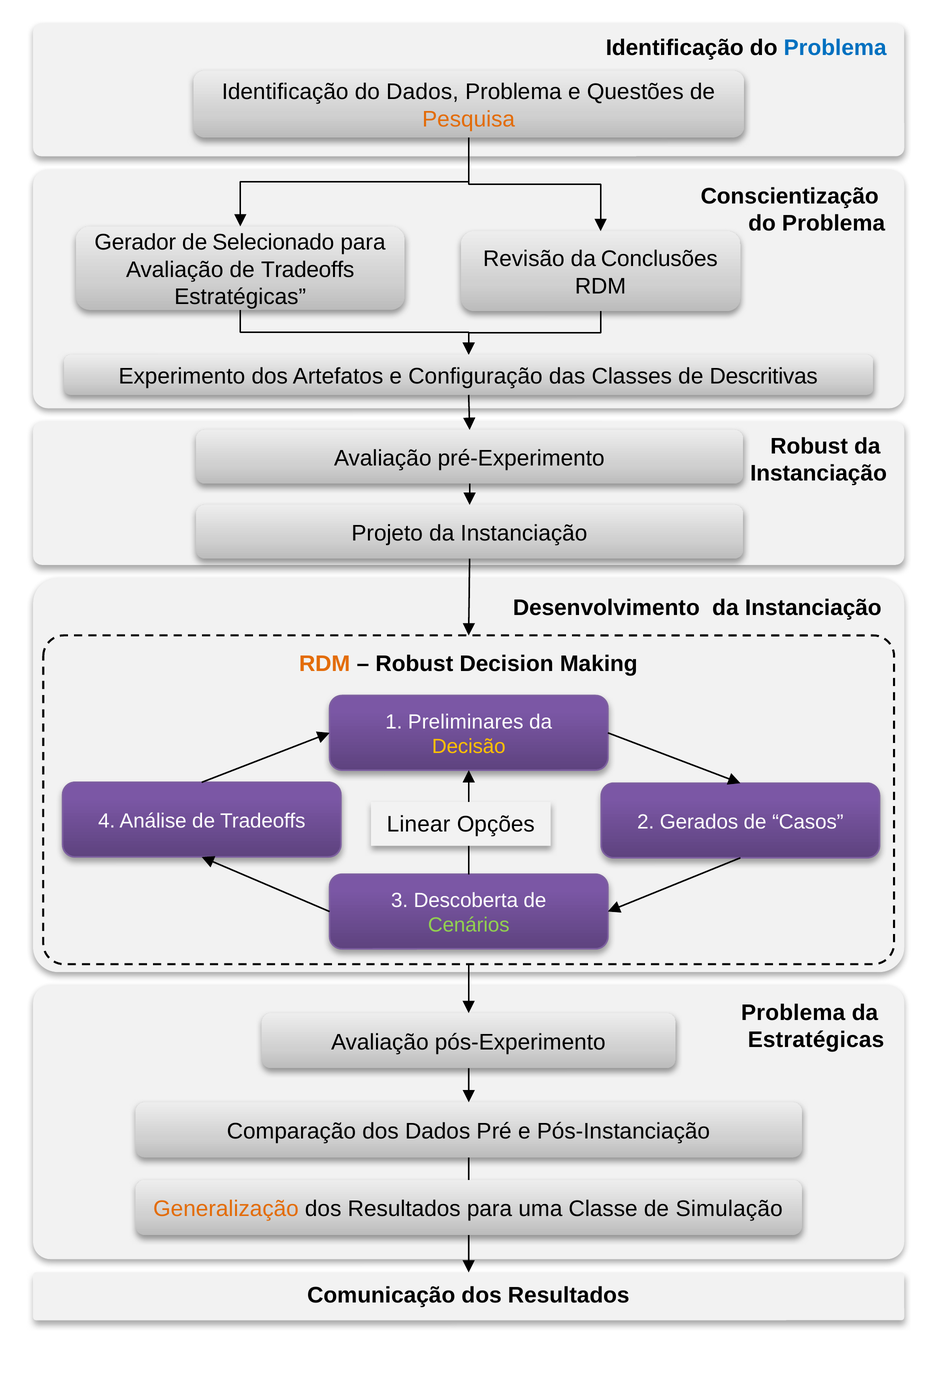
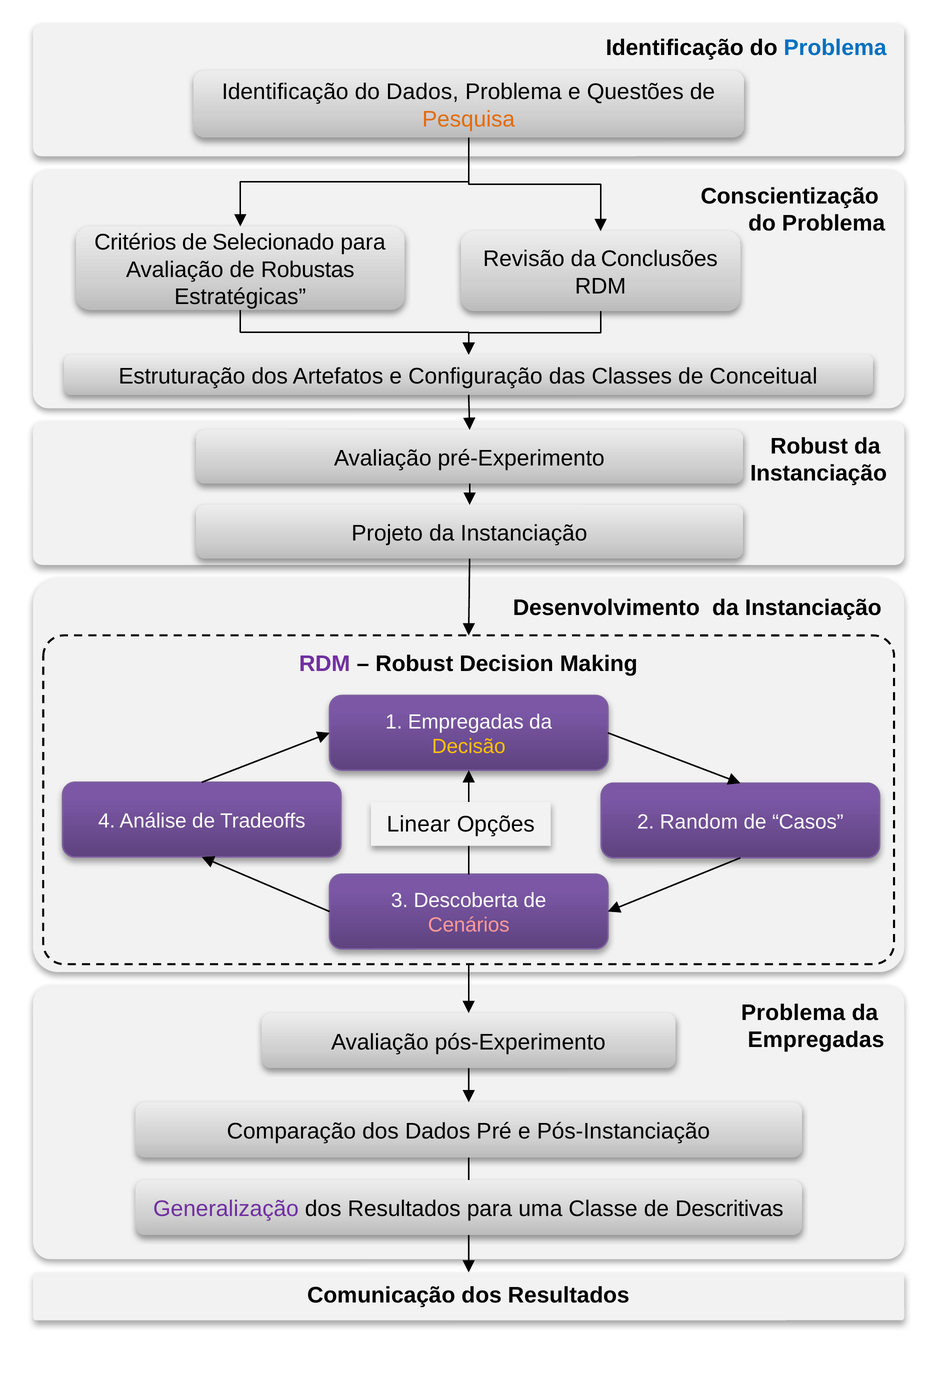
Gerador: Gerador -> Critérios
Avaliação de Tradeoffs: Tradeoffs -> Robustas
Experimento: Experimento -> Estruturação
Descritivas: Descritivas -> Conceitual
RDM at (325, 664) colour: orange -> purple
1 Preliminares: Preliminares -> Empregadas
Gerados: Gerados -> Random
Cenários colour: light green -> pink
Estratégicas at (816, 1040): Estratégicas -> Empregadas
Generalização colour: orange -> purple
Simulação: Simulação -> Descritivas
